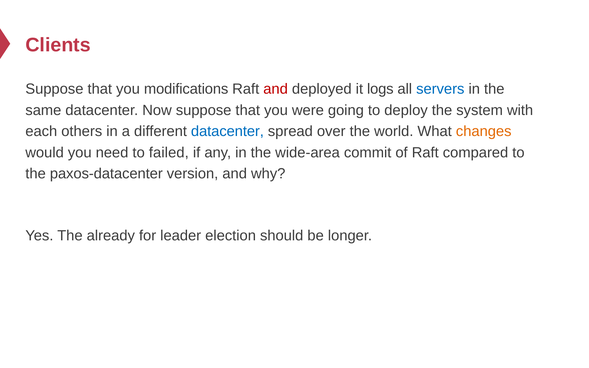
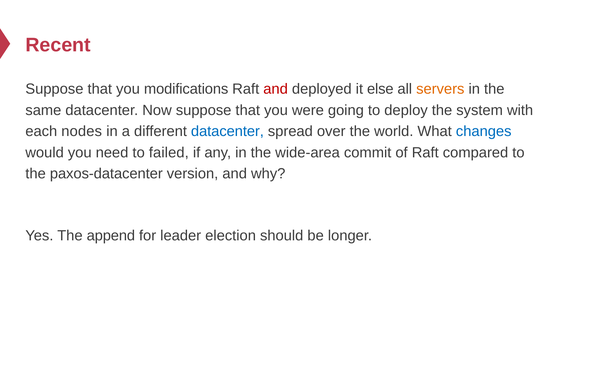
Clients: Clients -> Recent
logs: logs -> else
servers colour: blue -> orange
others: others -> nodes
changes colour: orange -> blue
already: already -> append
